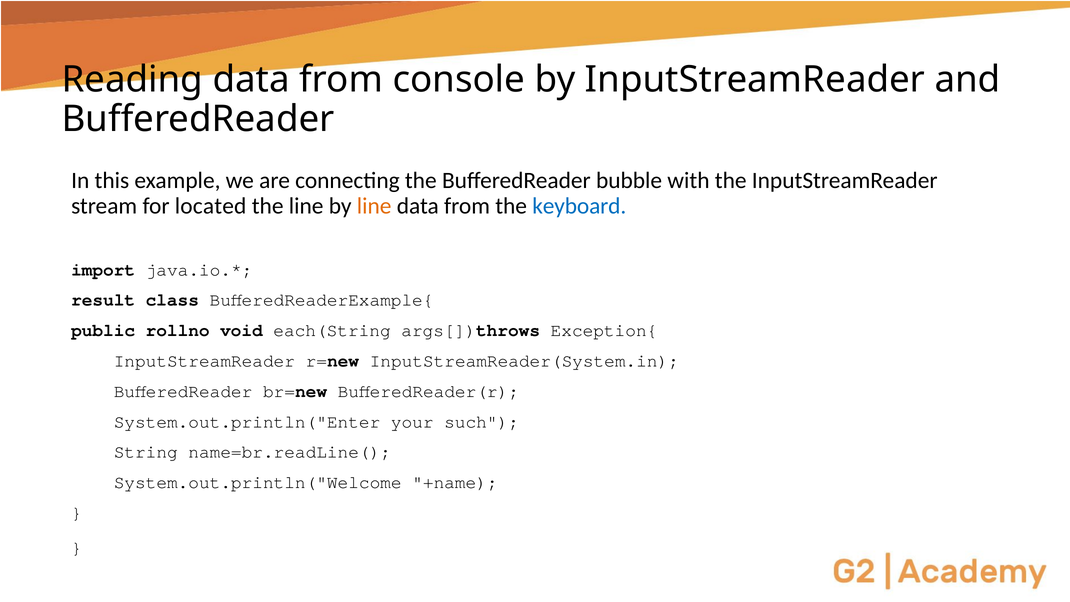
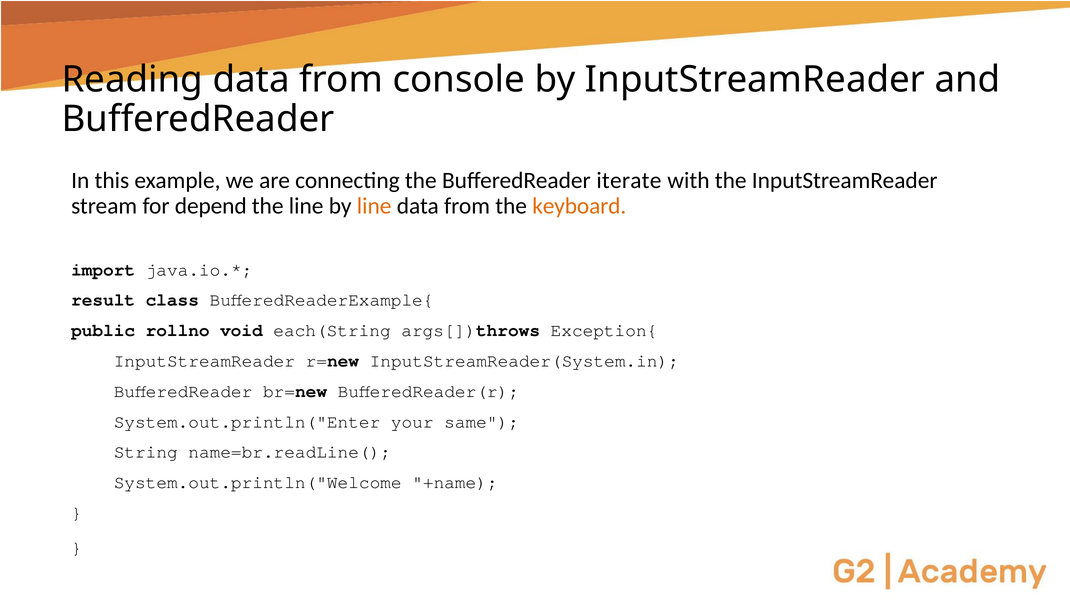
bubble: bubble -> iterate
located: located -> depend
keyboard colour: blue -> orange
such: such -> same
